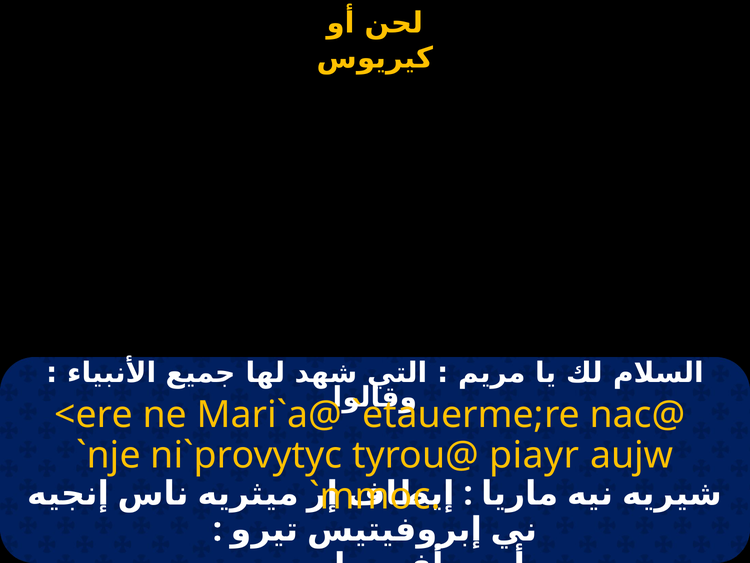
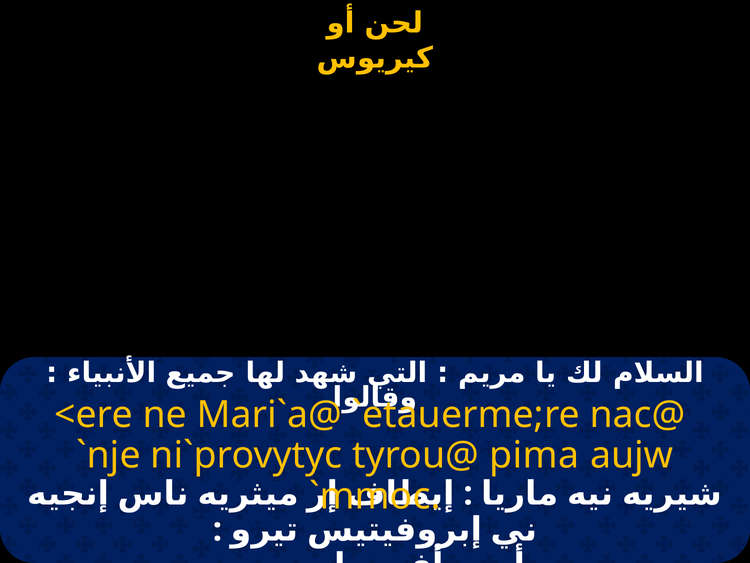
piayr: piayr -> pima
